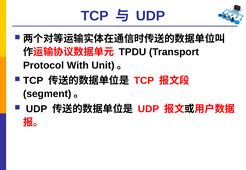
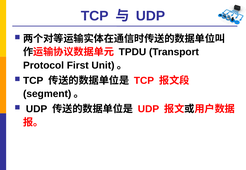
With: With -> First
